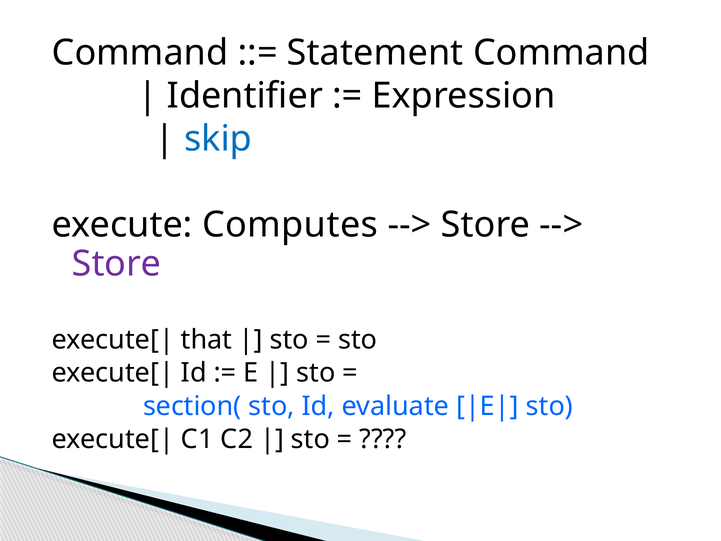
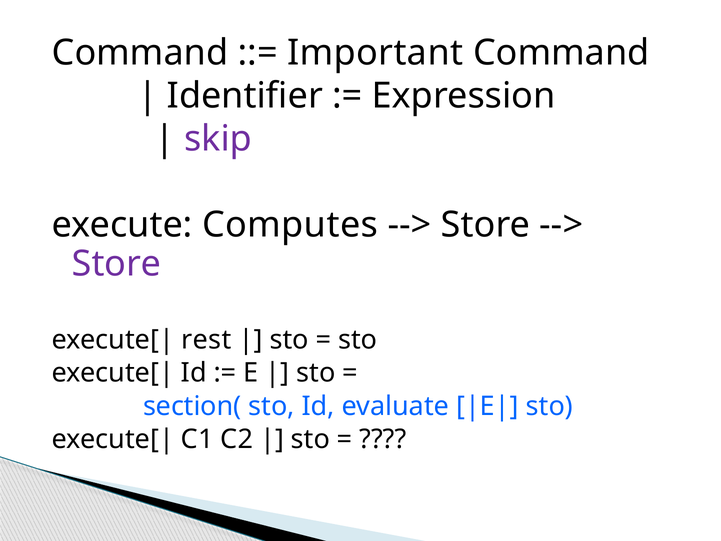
Statement: Statement -> Important
skip colour: blue -> purple
that: that -> rest
